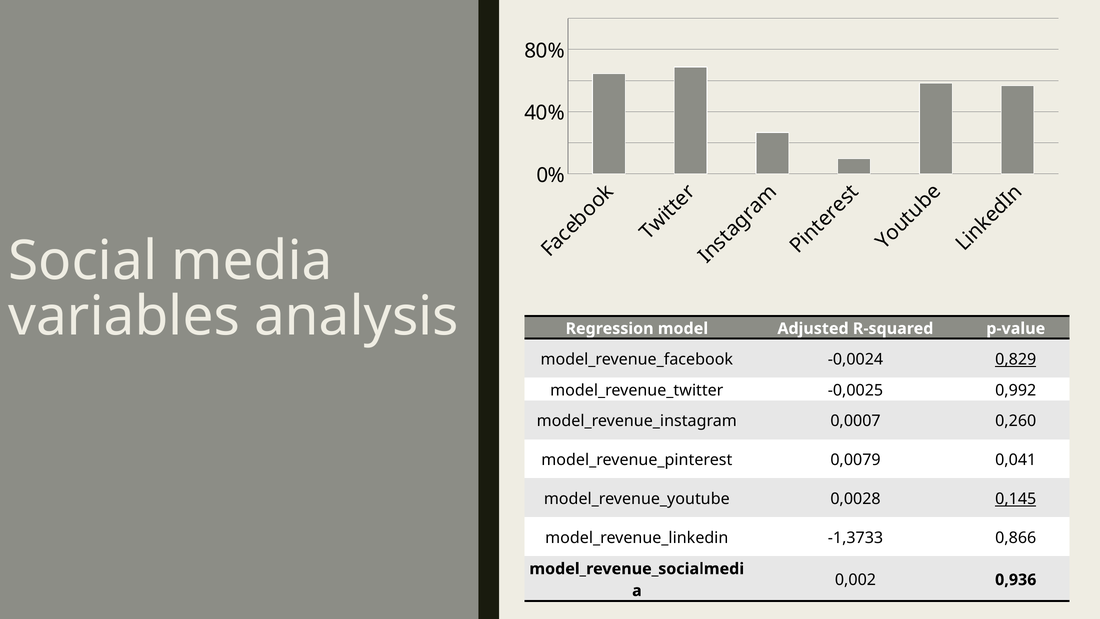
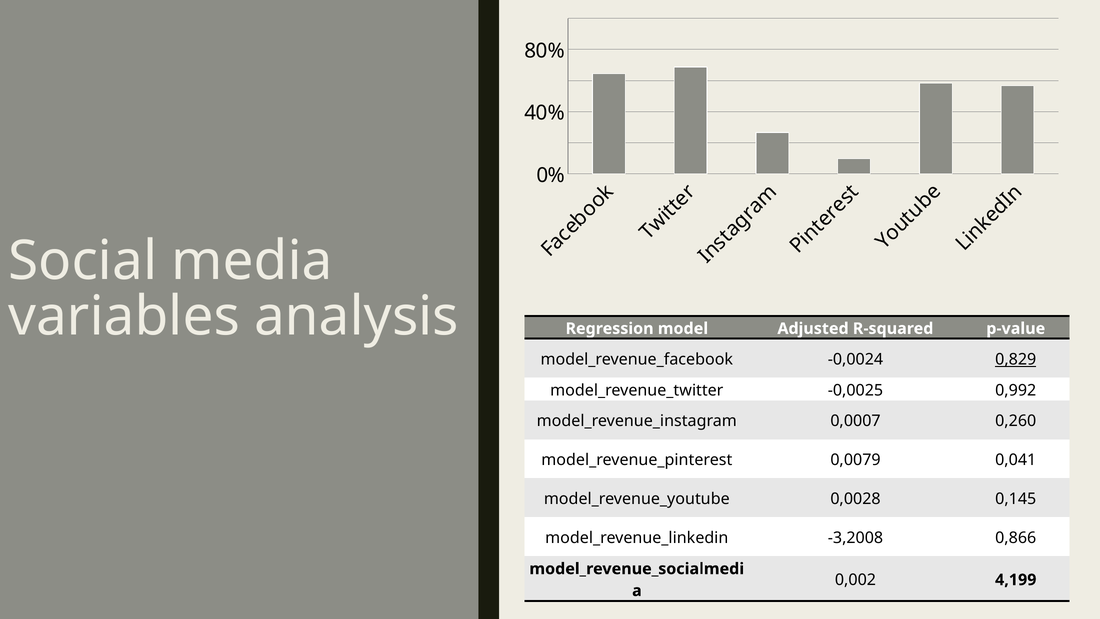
0,145 underline: present -> none
-1,3733: -1,3733 -> -3,2008
0,936: 0,936 -> 4,199
